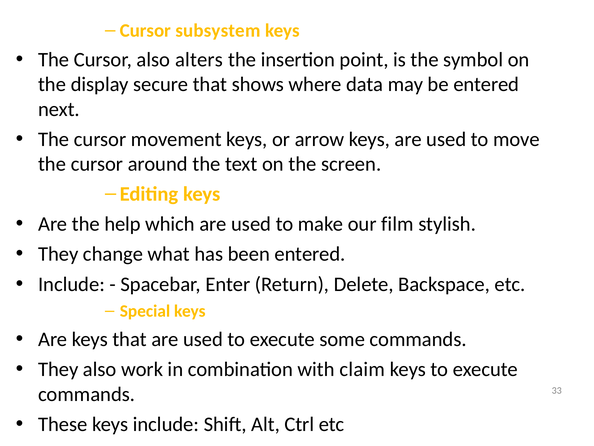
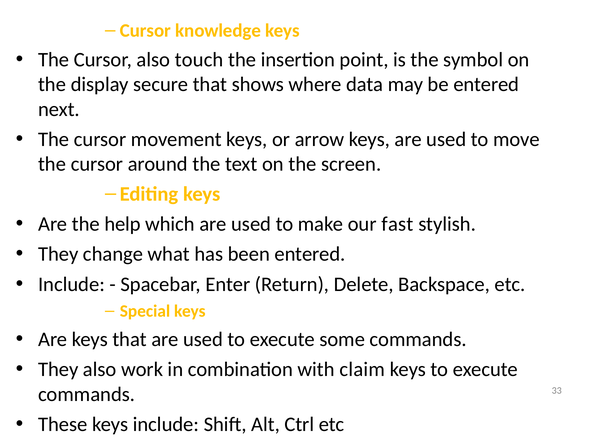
subsystem: subsystem -> knowledge
alters: alters -> touch
film: film -> fast
